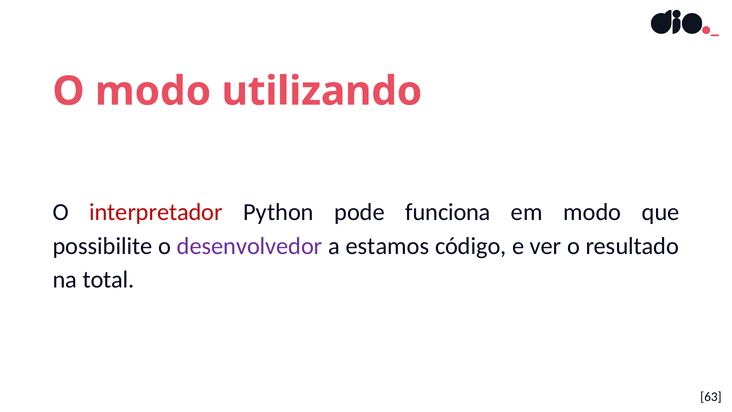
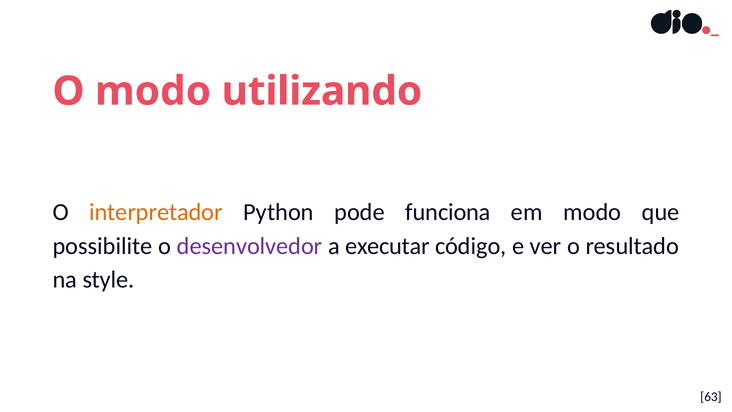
interpretador colour: red -> orange
estamos: estamos -> executar
total: total -> style
